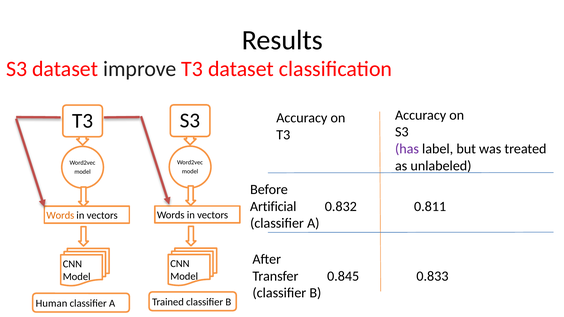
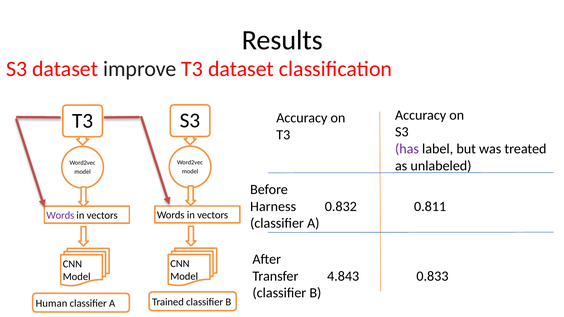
Artificial: Artificial -> Harness
Words at (60, 216) colour: orange -> purple
0.845: 0.845 -> 4.843
